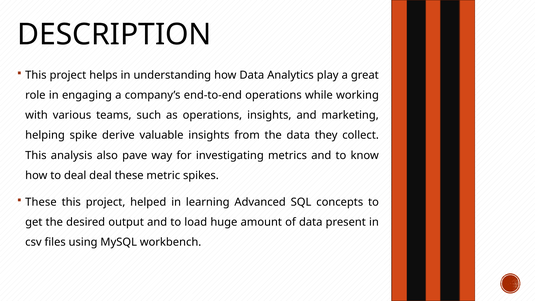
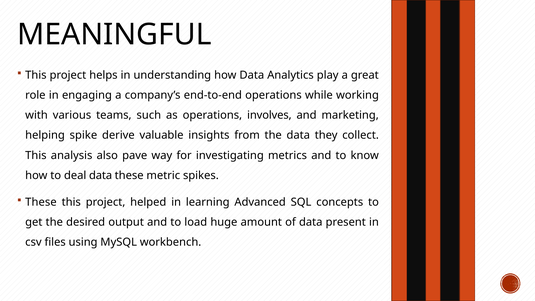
DESCRIPTION: DESCRIPTION -> MEANINGFUL
operations insights: insights -> involves
deal deal: deal -> data
